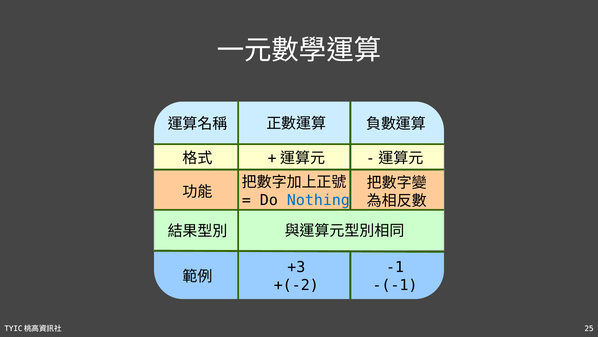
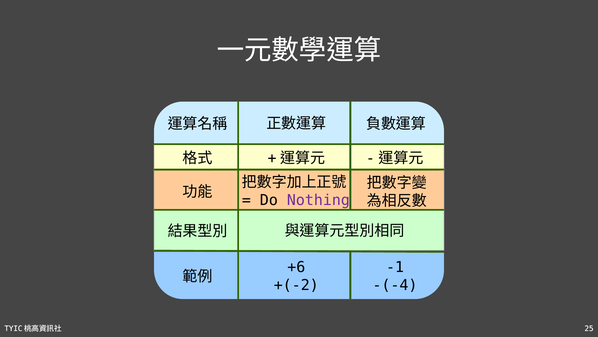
Nothing colour: blue -> purple
+3: +3 -> +6
-(-1: -(-1 -> -(-4
